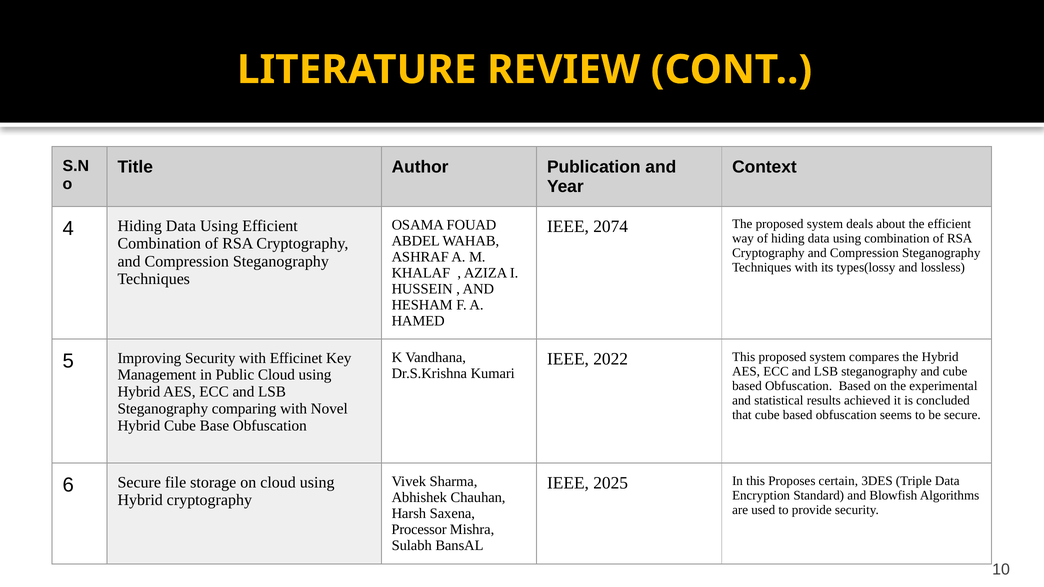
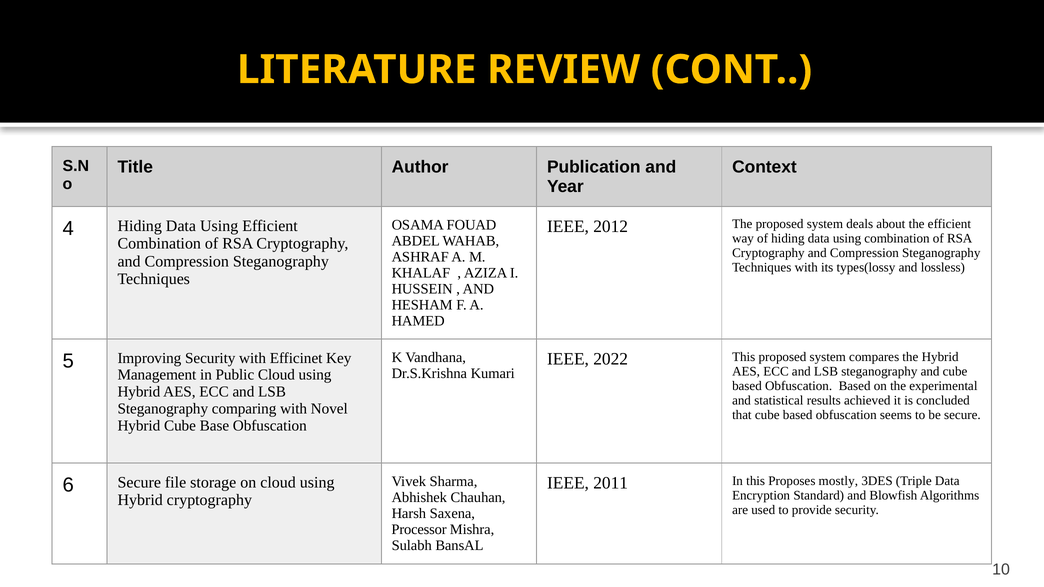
2074: 2074 -> 2012
2025: 2025 -> 2011
certain: certain -> mostly
